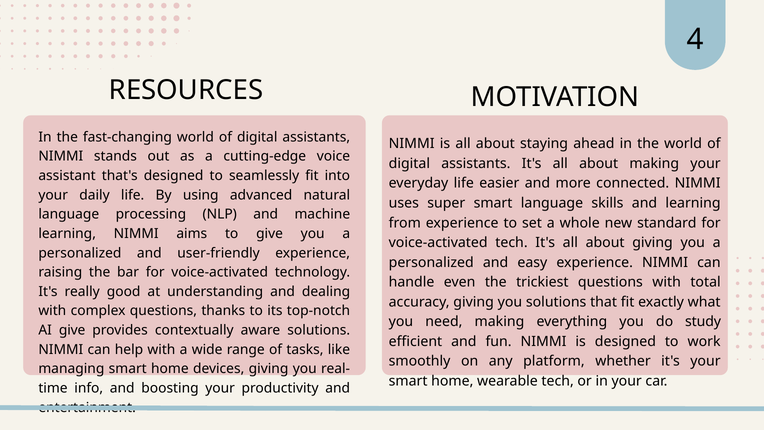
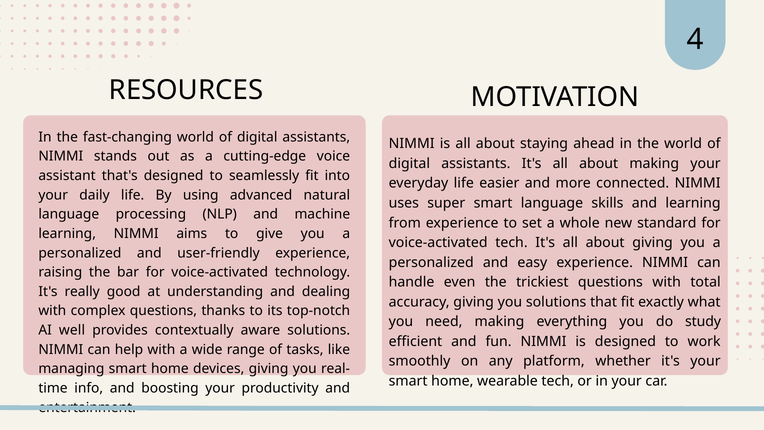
AI give: give -> well
